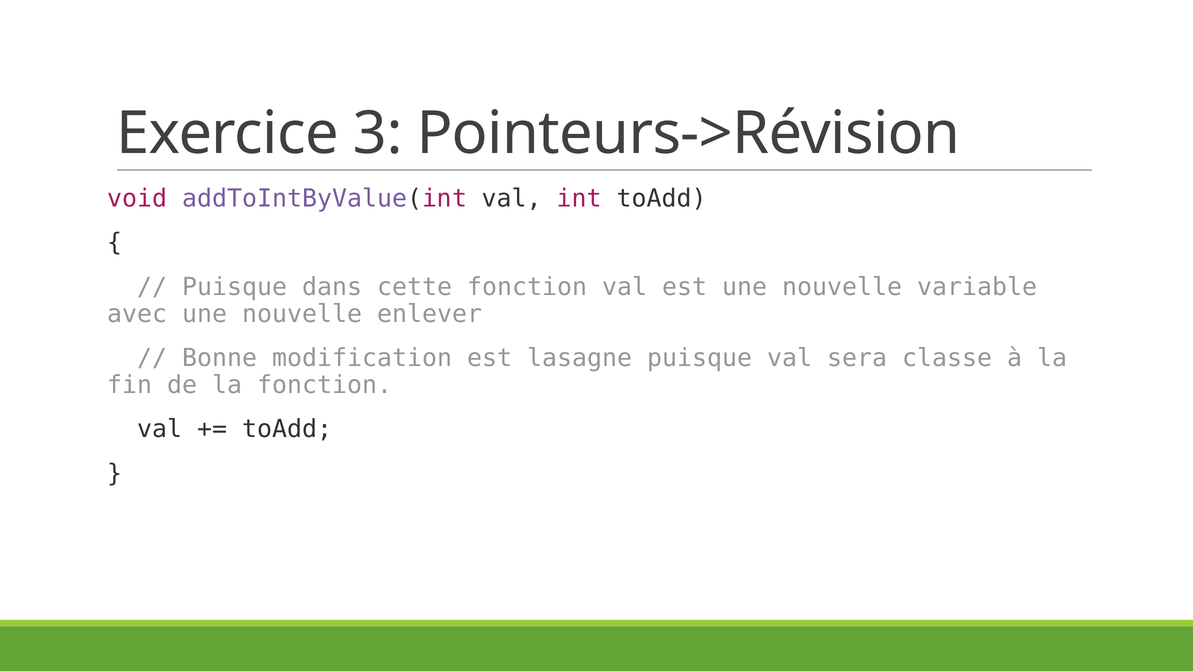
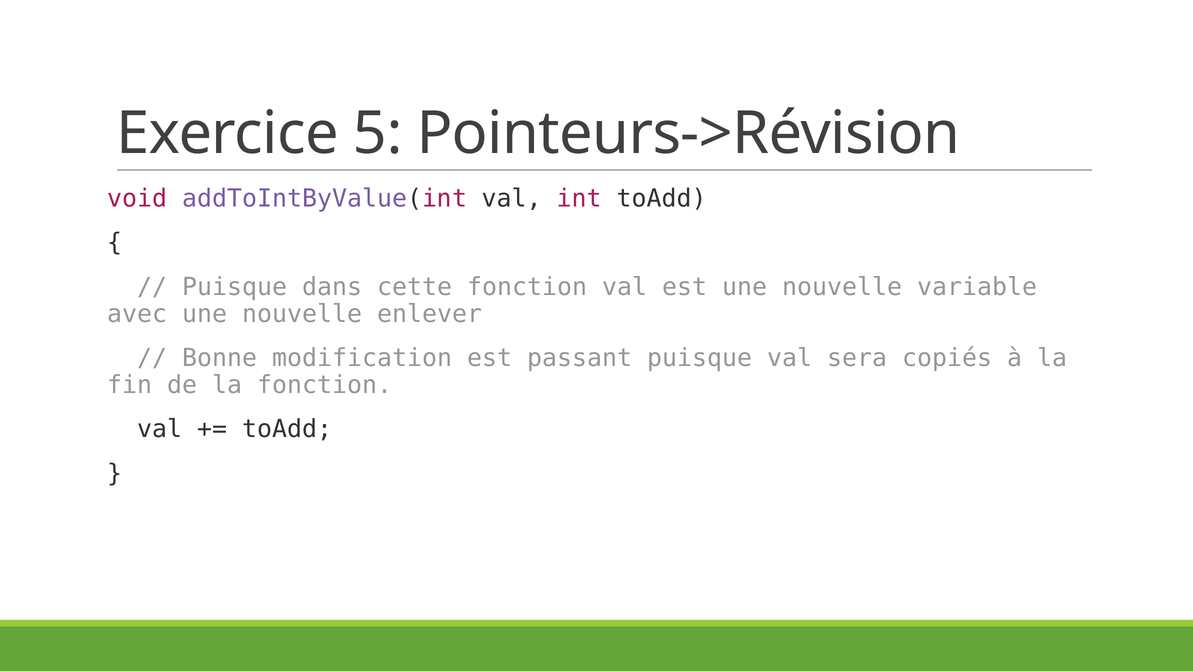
3: 3 -> 5
lasagne: lasagne -> passant
classe: classe -> copiés
